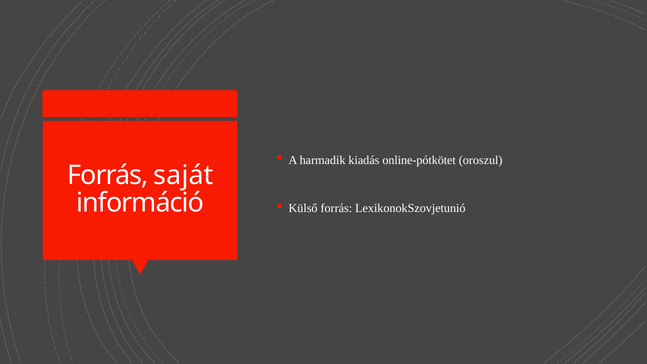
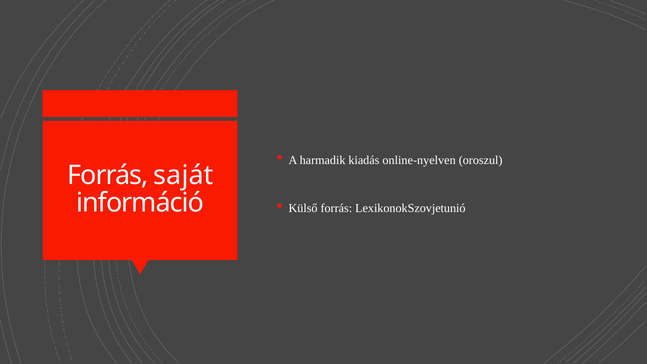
online-pótkötet: online-pótkötet -> online-nyelven
